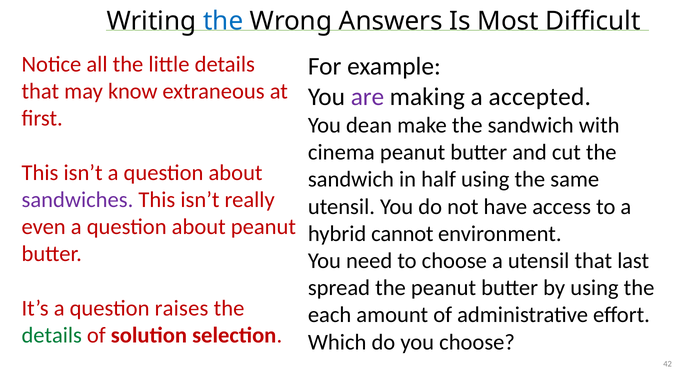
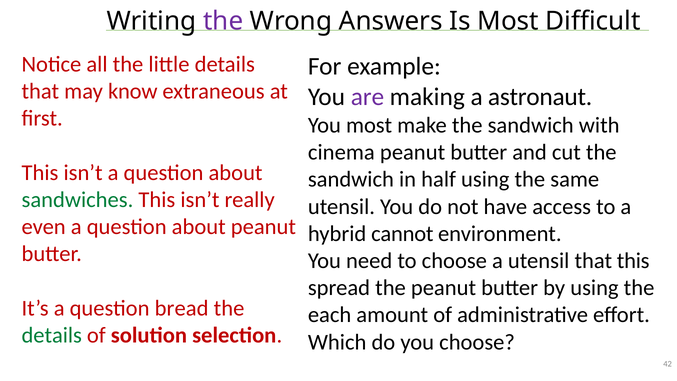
the at (223, 21) colour: blue -> purple
accepted: accepted -> astronaut
You dean: dean -> most
sandwiches colour: purple -> green
that last: last -> this
raises: raises -> bread
